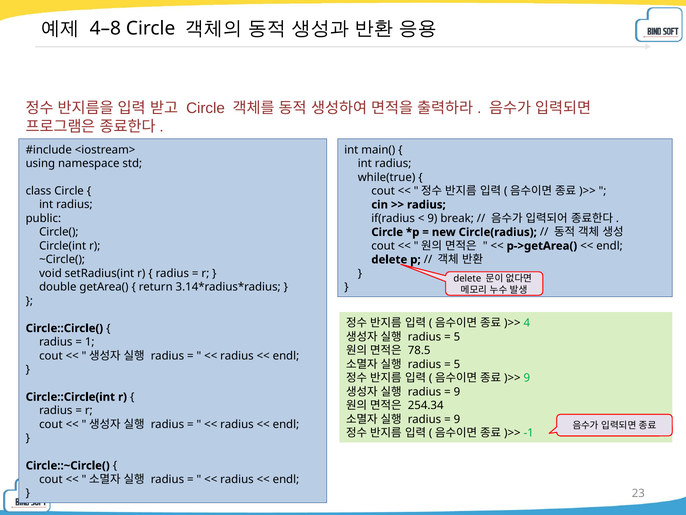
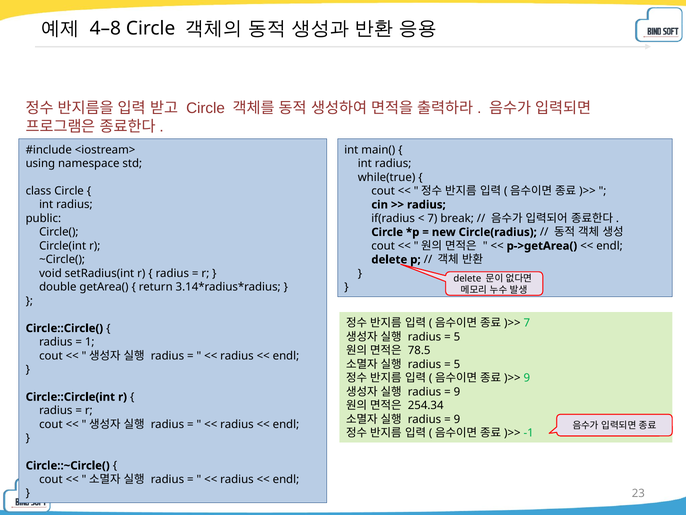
9 at (432, 218): 9 -> 7
4 at (527, 323): 4 -> 7
